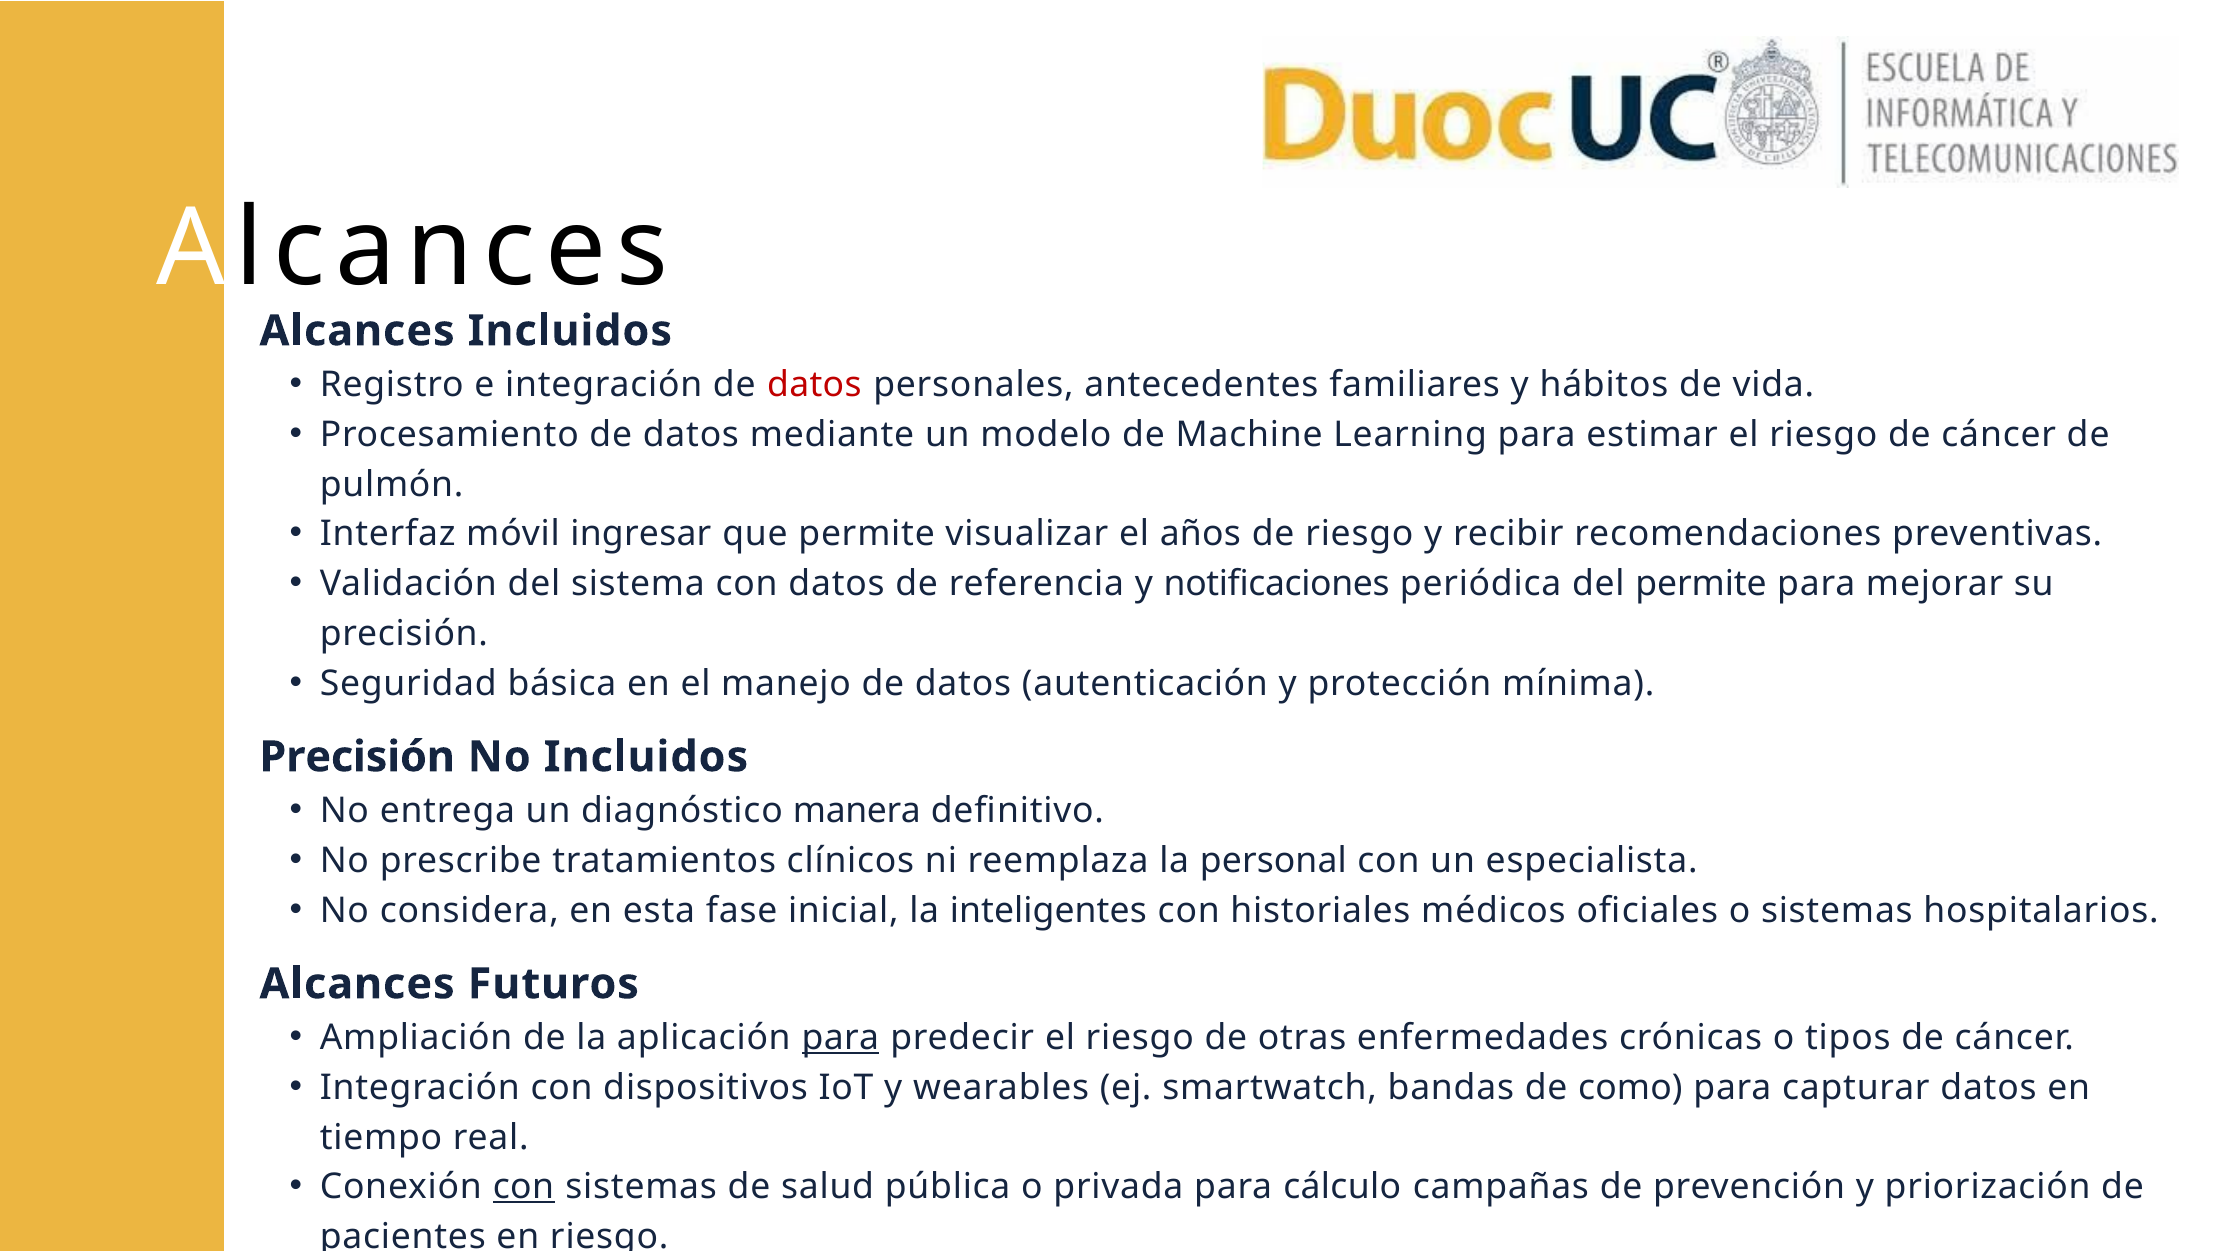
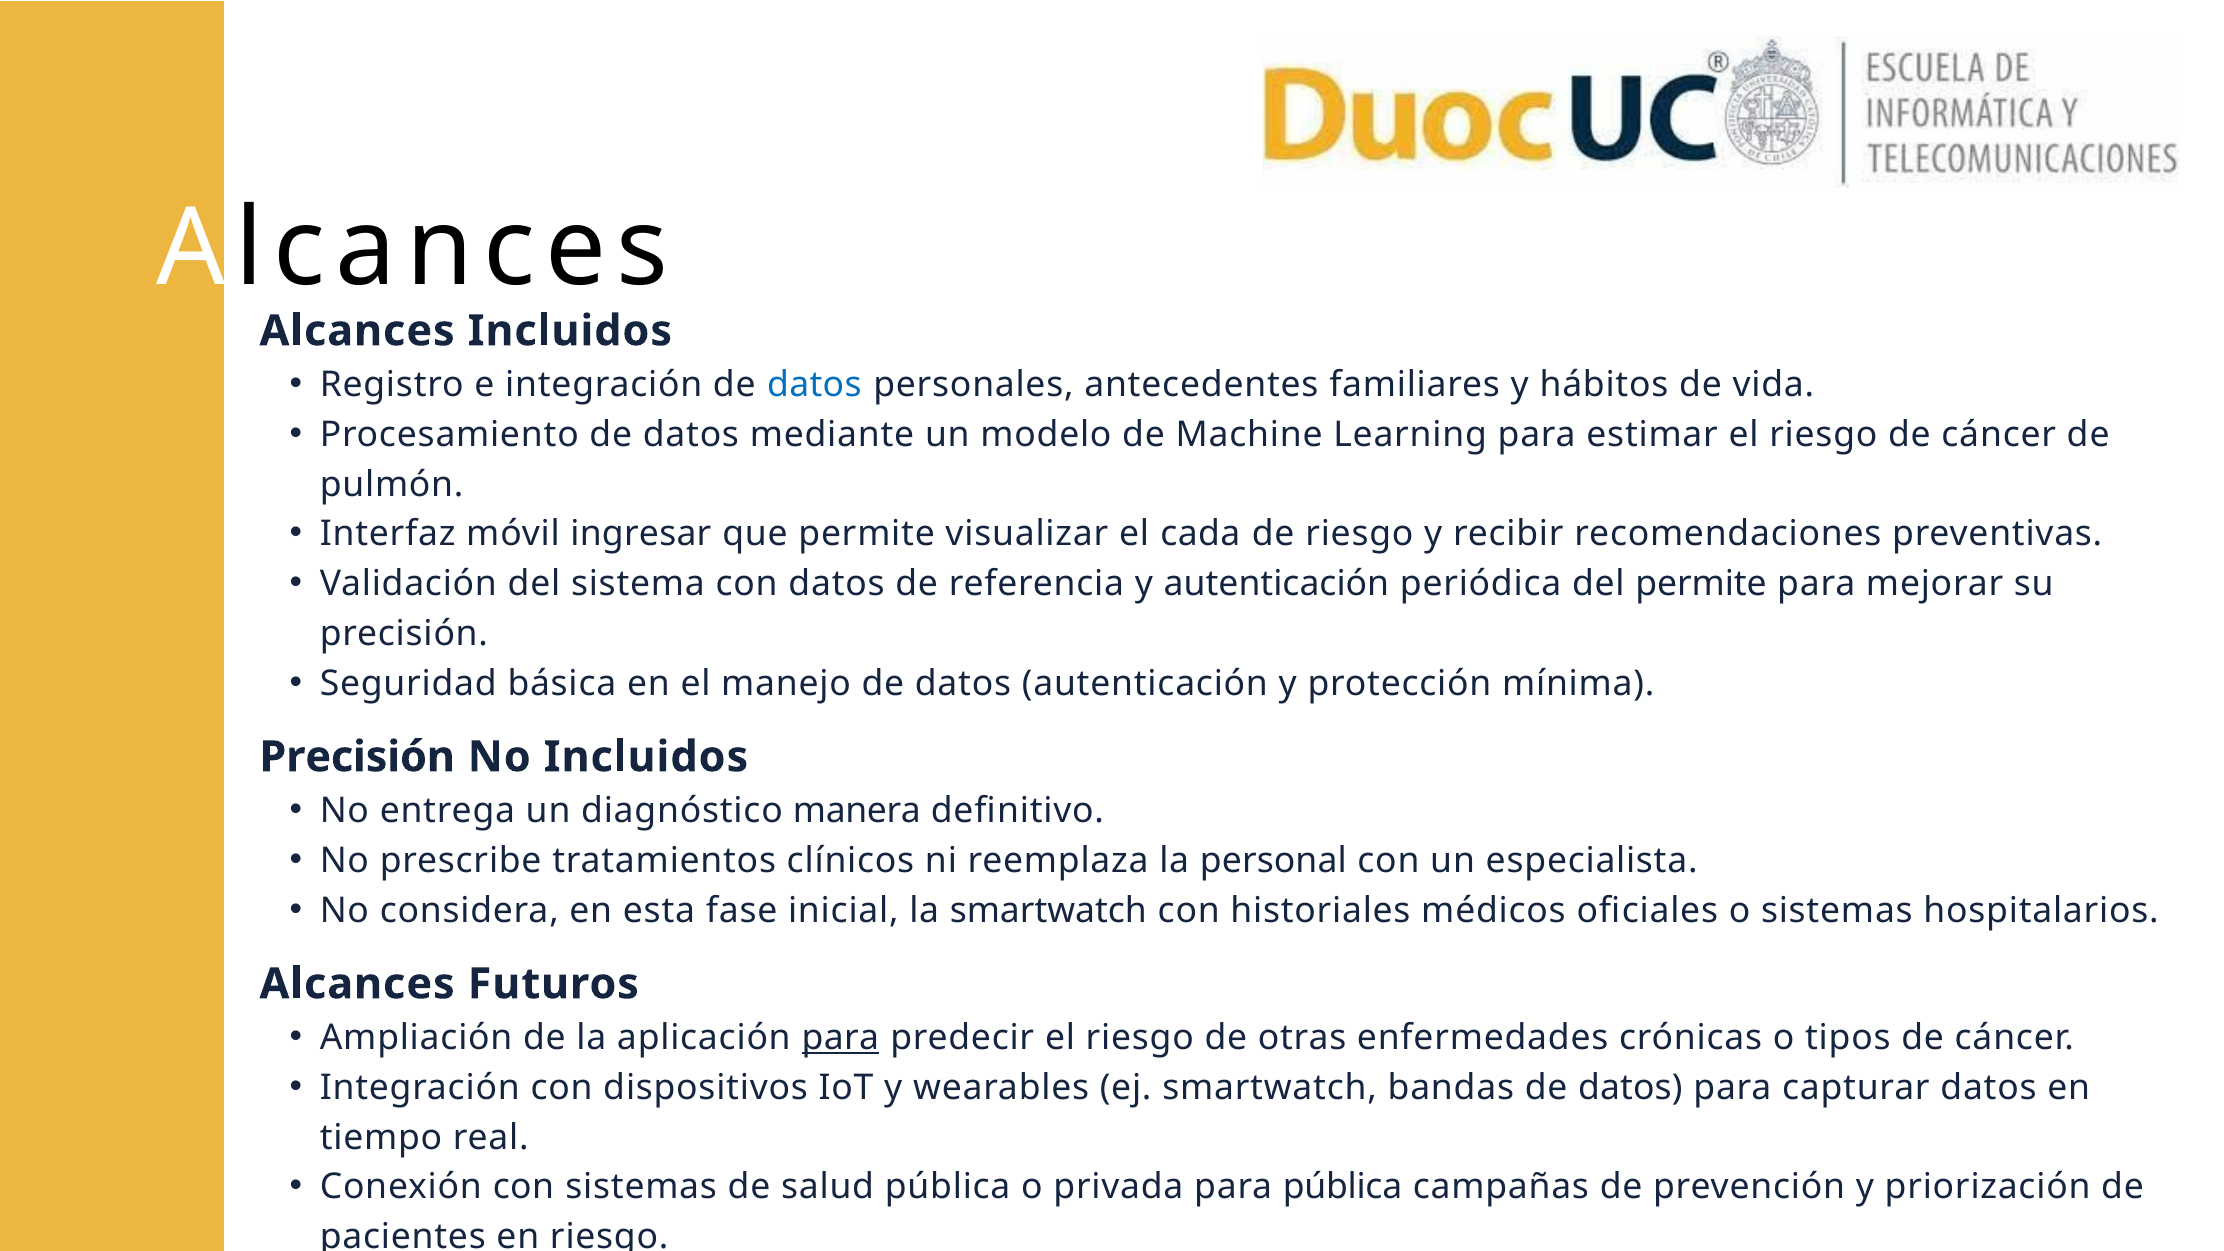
datos at (814, 385) colour: red -> blue
años: años -> cada
y notificaciones: notificaciones -> autenticación
la inteligentes: inteligentes -> smartwatch
bandas de como: como -> datos
con at (523, 1187) underline: present -> none
para cálculo: cálculo -> pública
